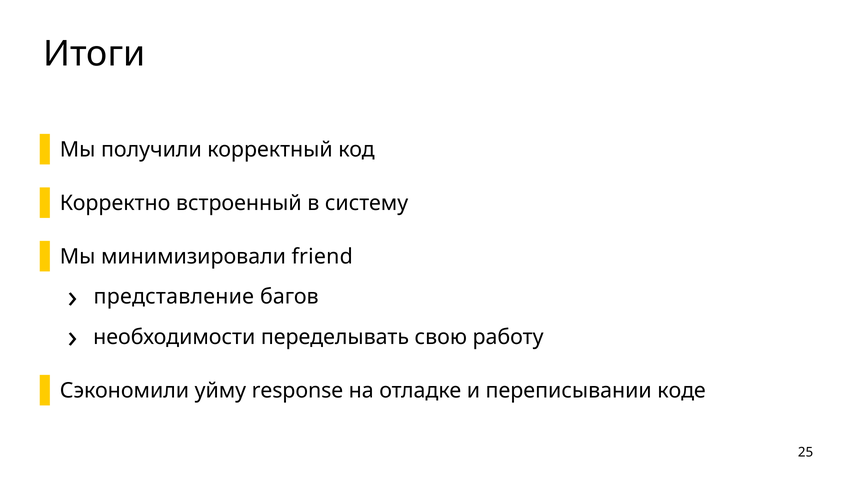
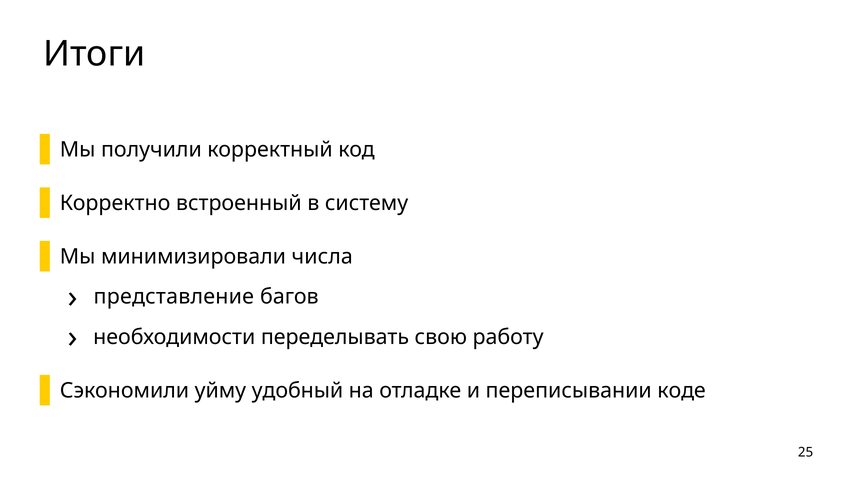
friend: friend -> числа
response: response -> удобный
